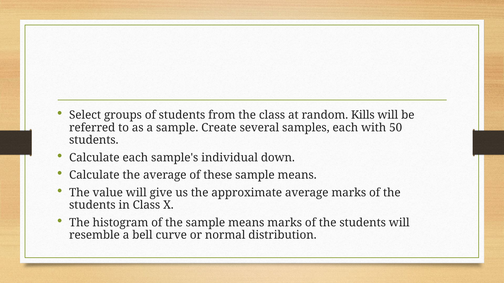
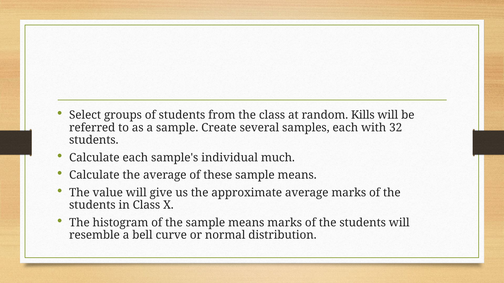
50: 50 -> 32
down: down -> much
